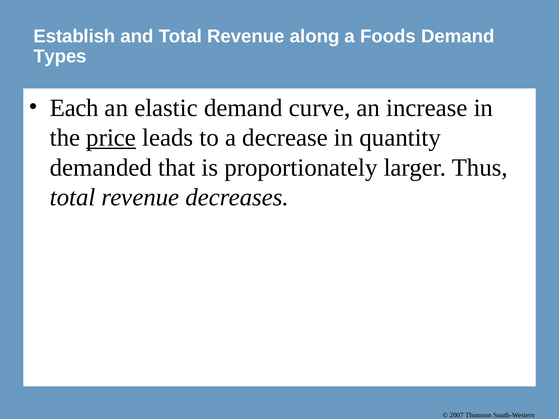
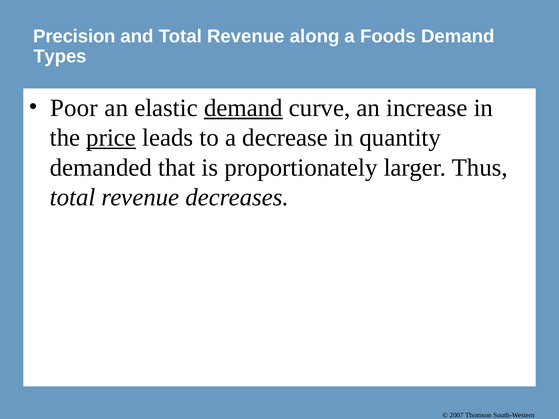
Establish: Establish -> Precision
Each: Each -> Poor
demand at (243, 108) underline: none -> present
